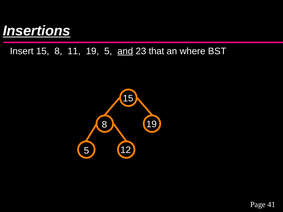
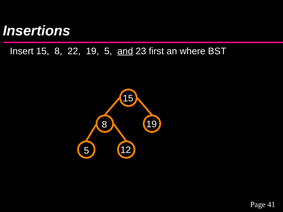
Insertions underline: present -> none
11: 11 -> 22
that: that -> first
